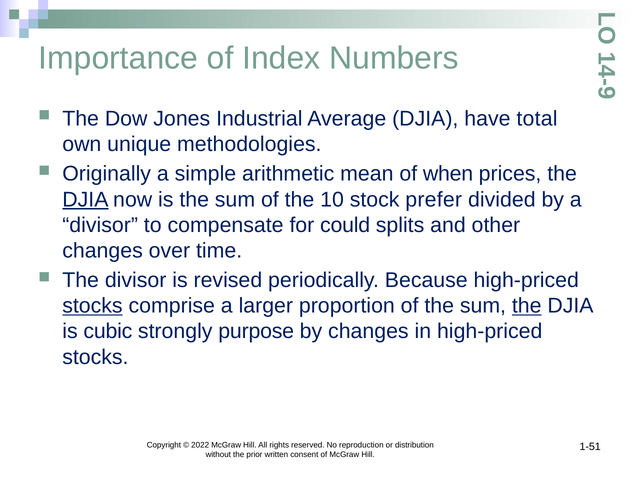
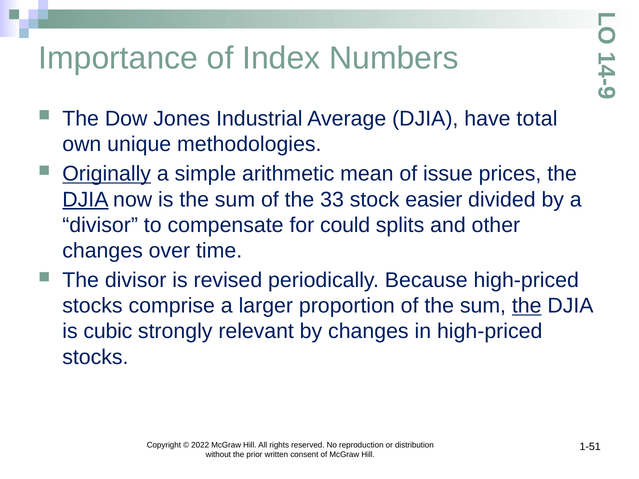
Originally underline: none -> present
when: when -> issue
10: 10 -> 33
prefer: prefer -> easier
stocks at (92, 306) underline: present -> none
purpose: purpose -> relevant
